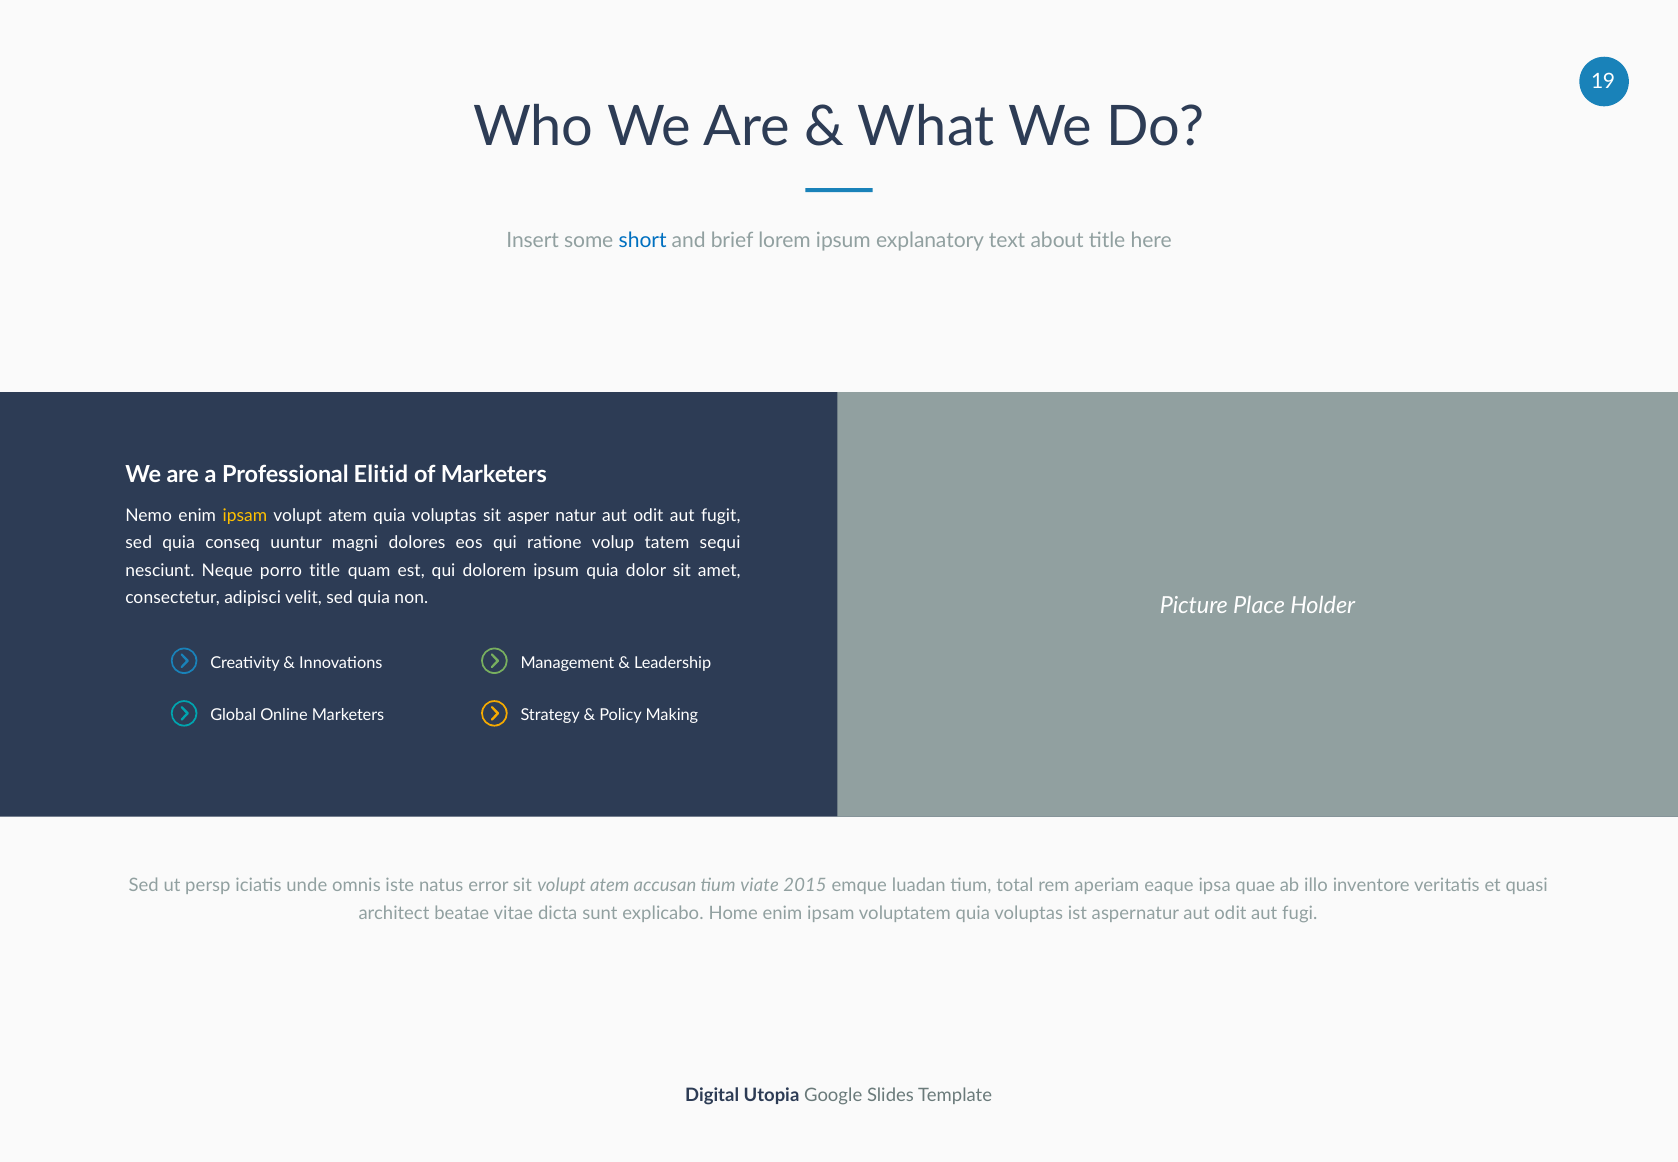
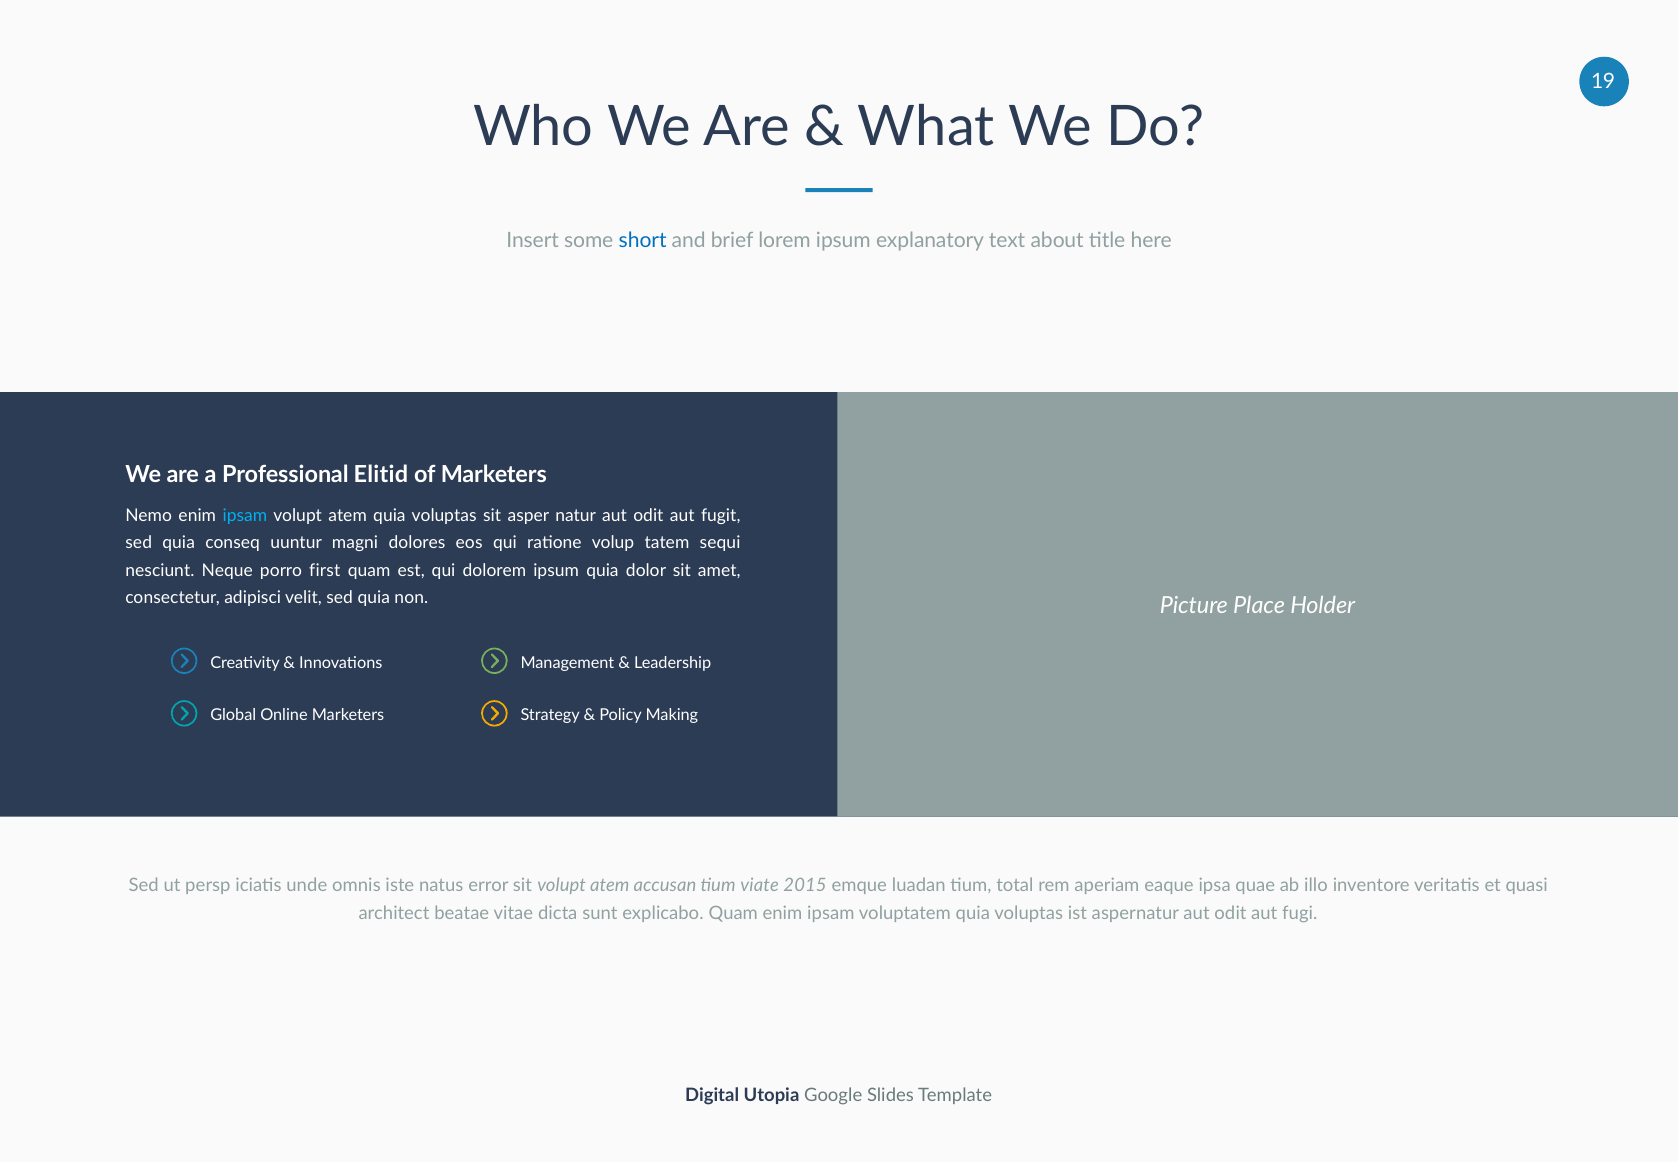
ipsam at (245, 515) colour: yellow -> light blue
porro title: title -> first
explicabo Home: Home -> Quam
